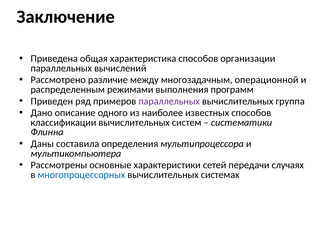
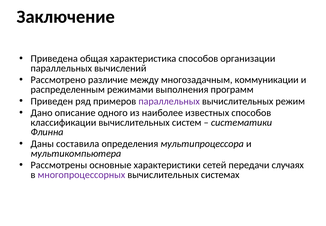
операционной: операционной -> коммуникации
группа: группа -> режим
многопроцессорных colour: blue -> purple
